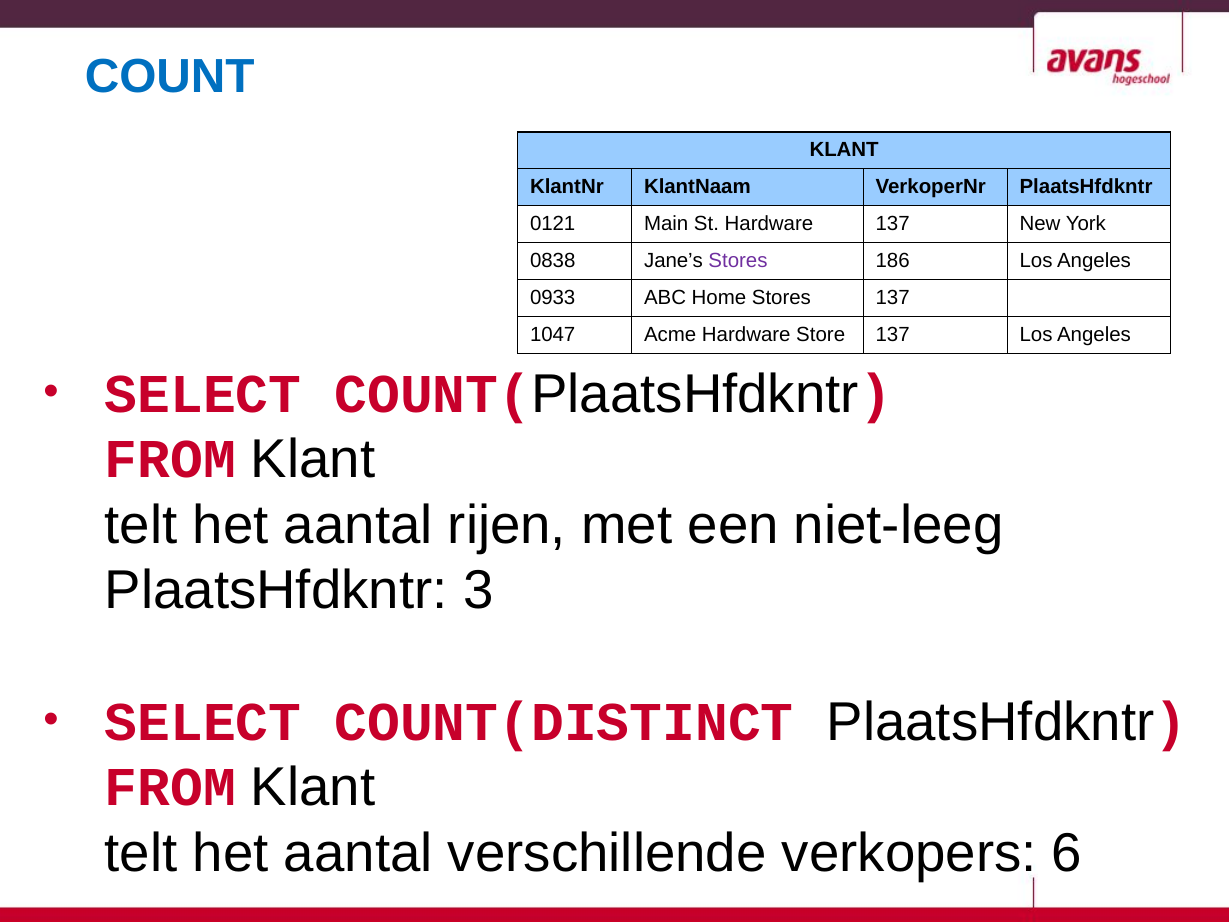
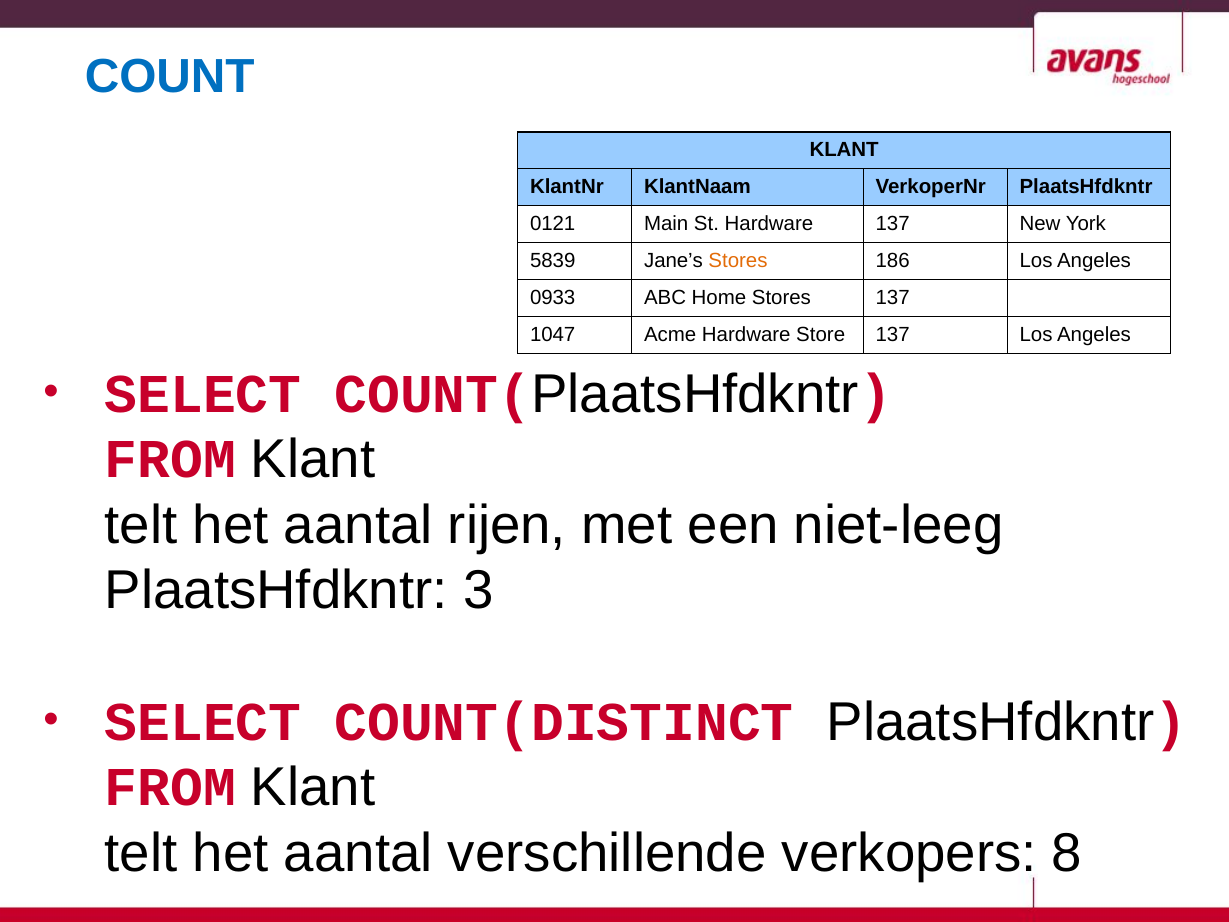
0838: 0838 -> 5839
Stores at (738, 261) colour: purple -> orange
6: 6 -> 8
